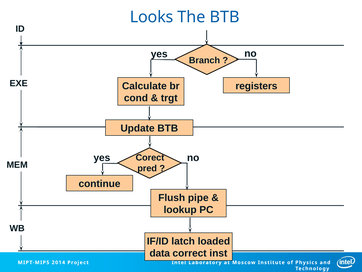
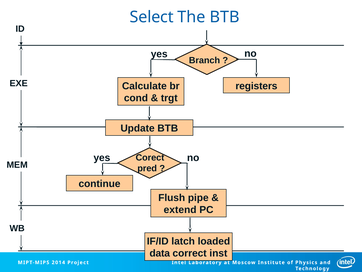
Looks: Looks -> Select
lookup: lookup -> extend
